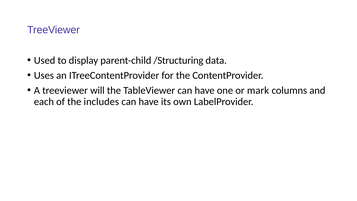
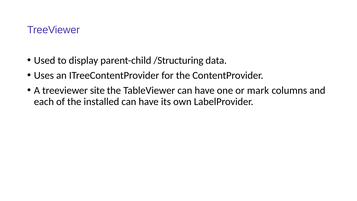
will: will -> site
includes: includes -> installed
